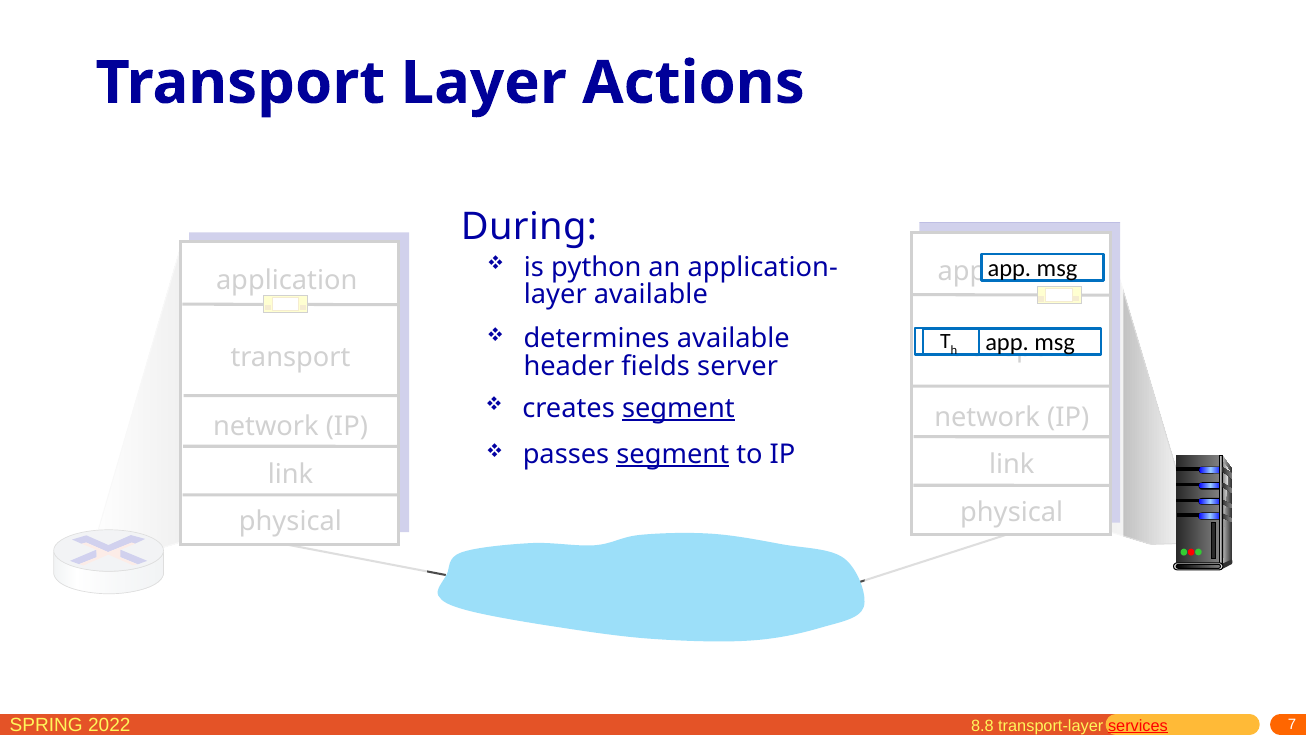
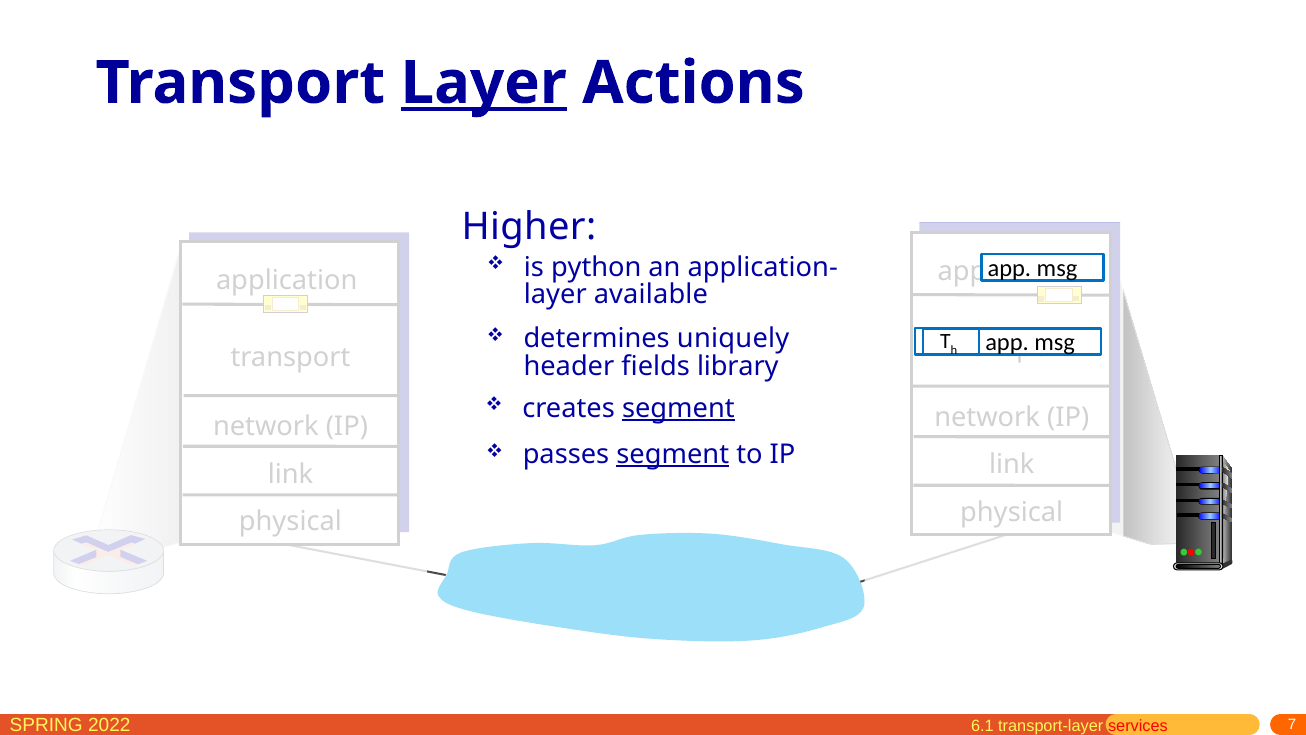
Layer at (484, 83) underline: none -> present
During: During -> Higher
determines available: available -> uniquely
server: server -> library
8.8: 8.8 -> 6.1
services underline: present -> none
